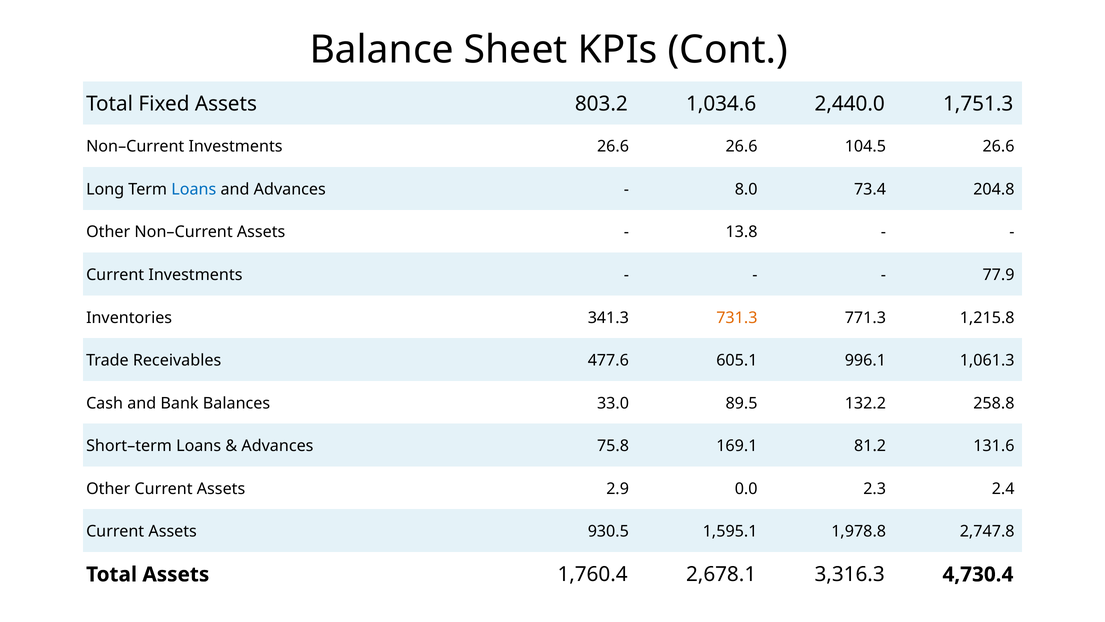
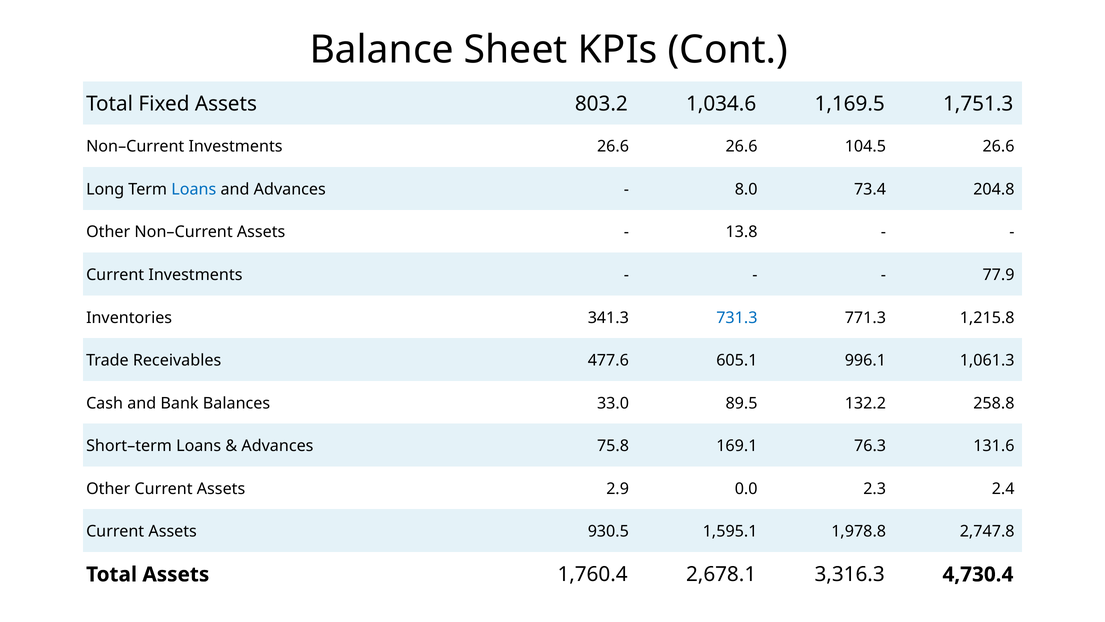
2,440.0: 2,440.0 -> 1,169.5
731.3 colour: orange -> blue
81.2: 81.2 -> 76.3
